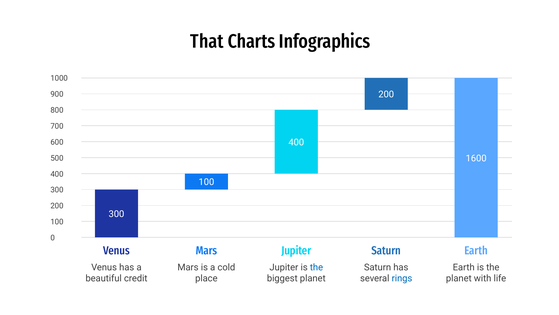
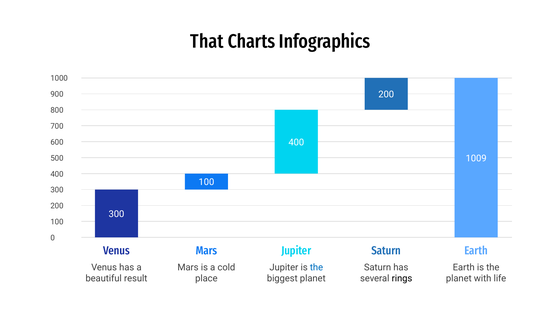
1600: 1600 -> 1009
credit: credit -> result
rings colour: blue -> black
